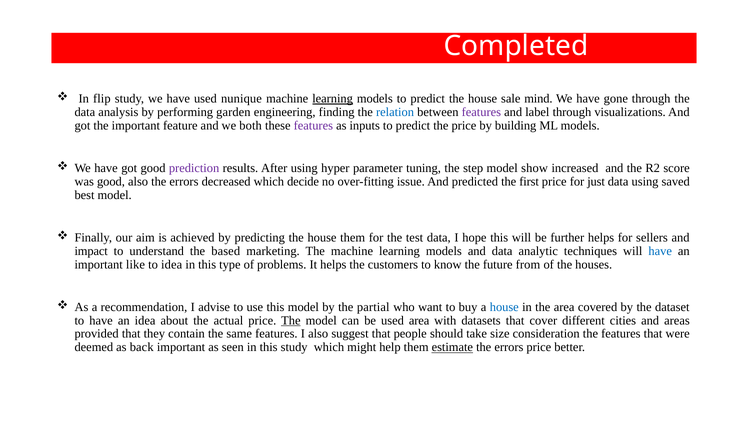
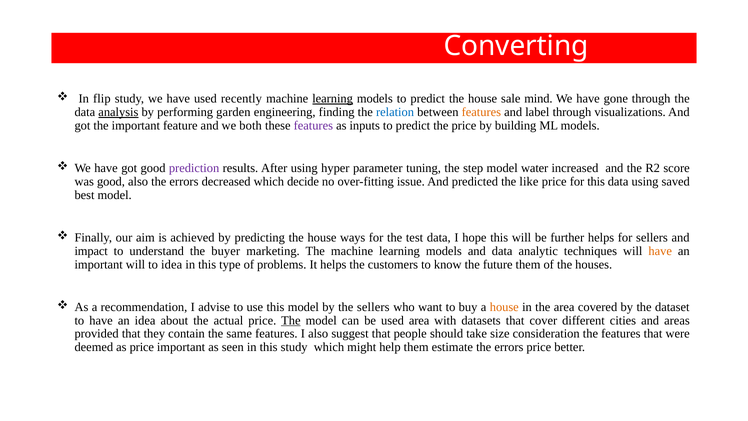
Completed: Completed -> Converting
nunique: nunique -> recently
analysis underline: none -> present
features at (481, 112) colour: purple -> orange
show: show -> water
first: first -> like
for just: just -> this
house them: them -> ways
based: based -> buyer
have at (660, 251) colour: blue -> orange
important like: like -> will
future from: from -> them
the partial: partial -> sellers
house at (504, 307) colour: blue -> orange
as back: back -> price
estimate underline: present -> none
